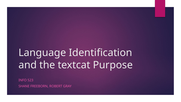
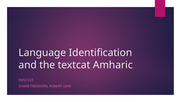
Purpose: Purpose -> Amharic
